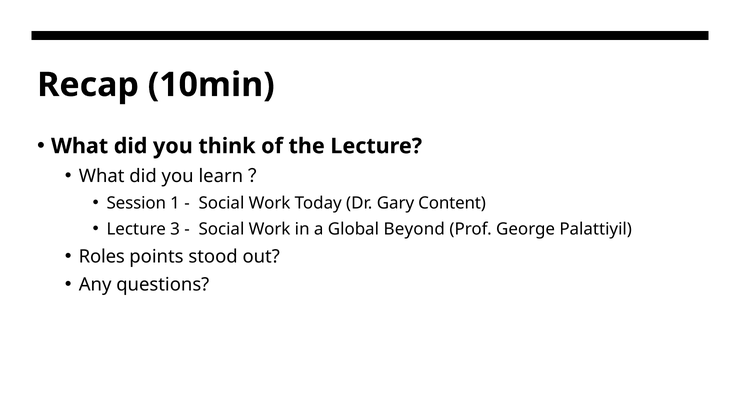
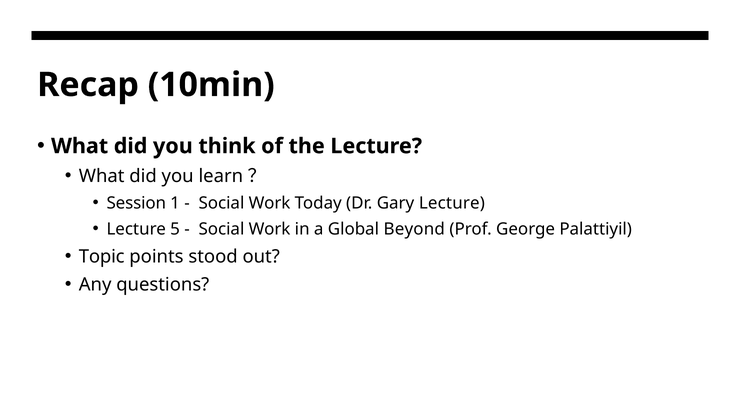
Gary Content: Content -> Lecture
3: 3 -> 5
Roles: Roles -> Topic
